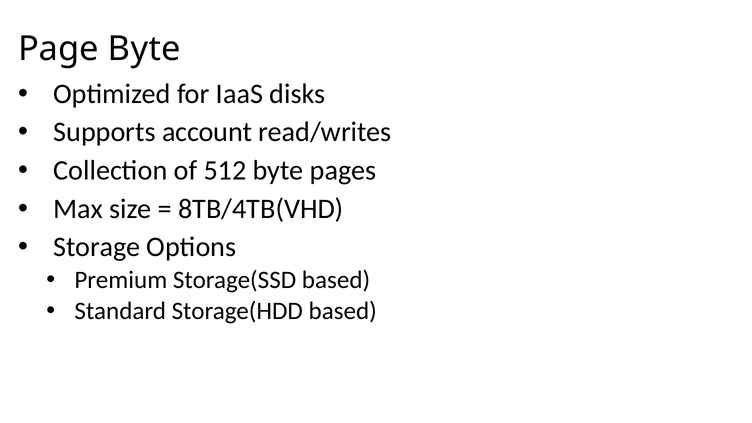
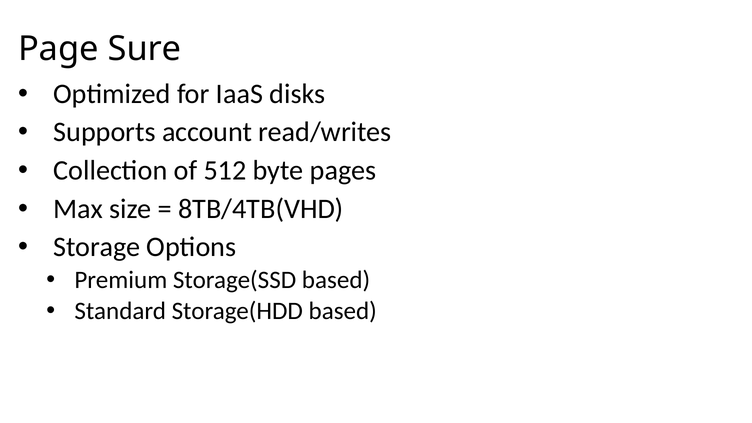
Page Byte: Byte -> Sure
